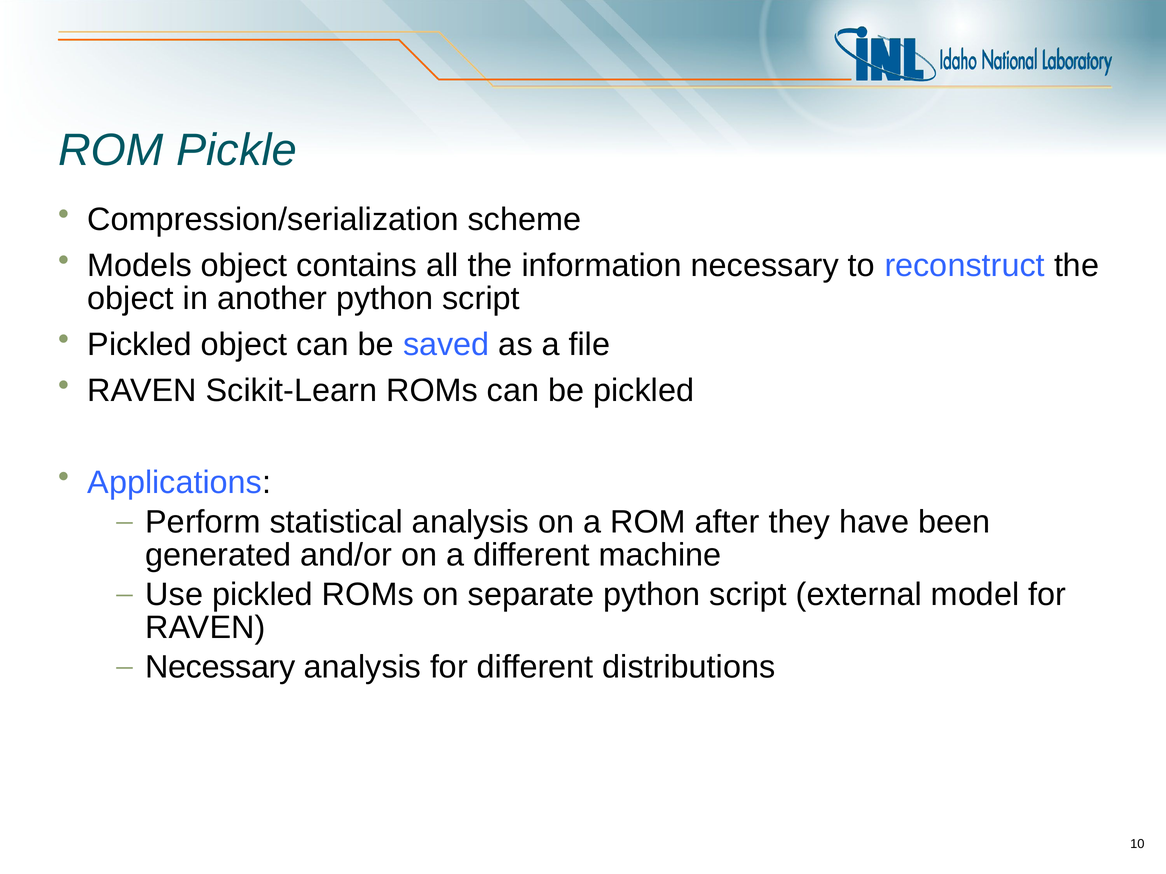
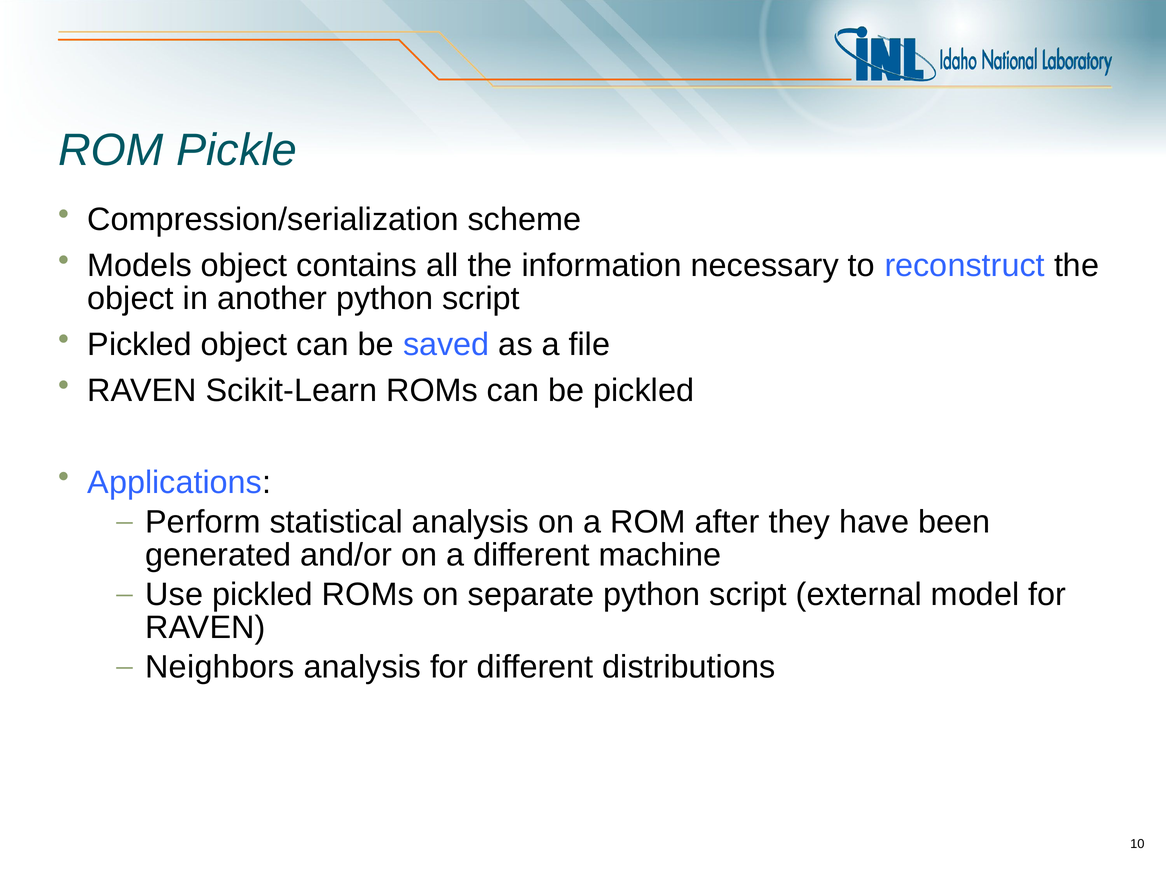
Necessary at (220, 667): Necessary -> Neighbors
